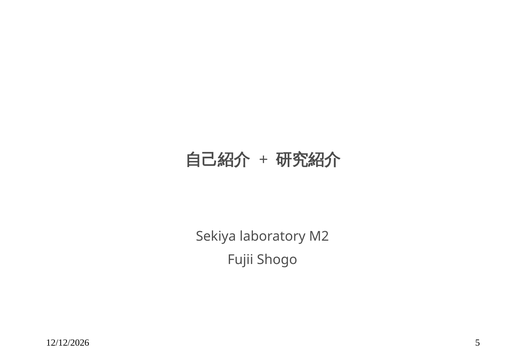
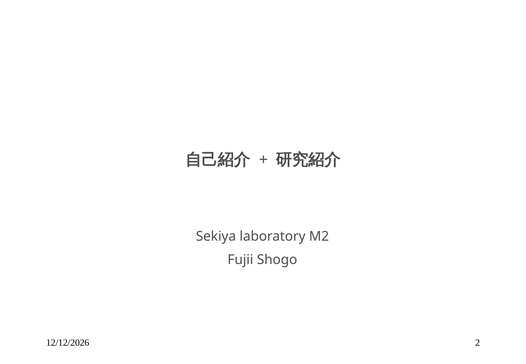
5: 5 -> 2
